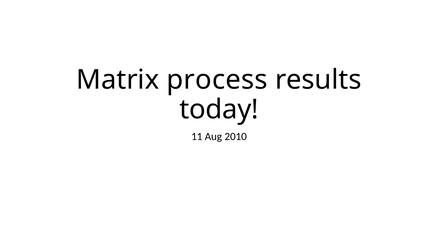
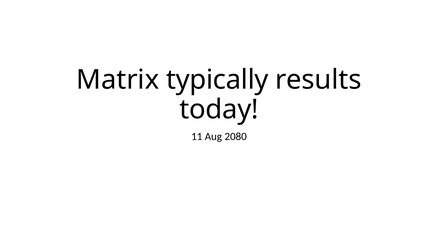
process: process -> typically
2010: 2010 -> 2080
